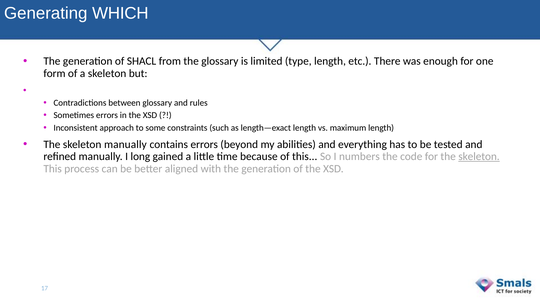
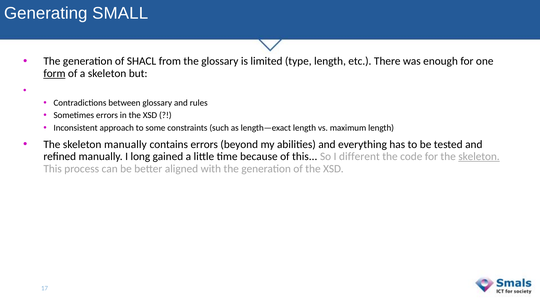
WHICH: WHICH -> SMALL
form underline: none -> present
numbers: numbers -> different
